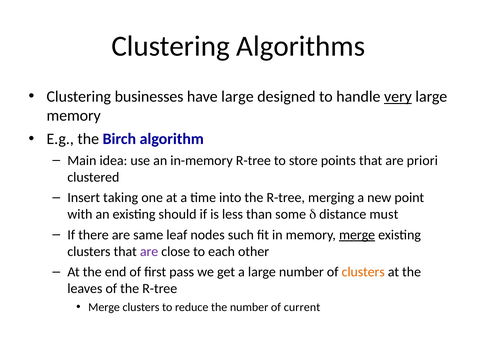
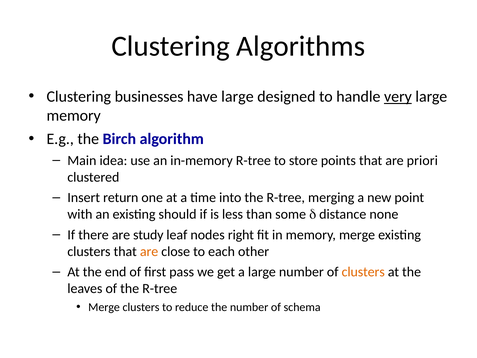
taking: taking -> return
must: must -> none
same: same -> study
such: such -> right
merge at (357, 235) underline: present -> none
are at (149, 251) colour: purple -> orange
current: current -> schema
